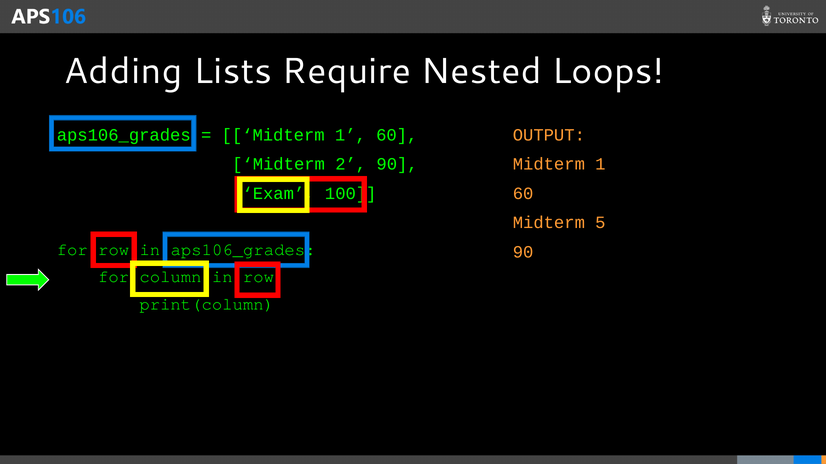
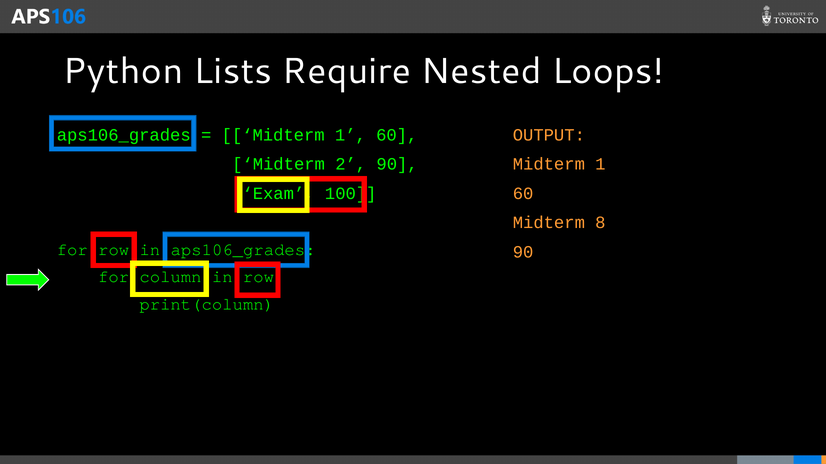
Adding: Adding -> Python
5: 5 -> 8
